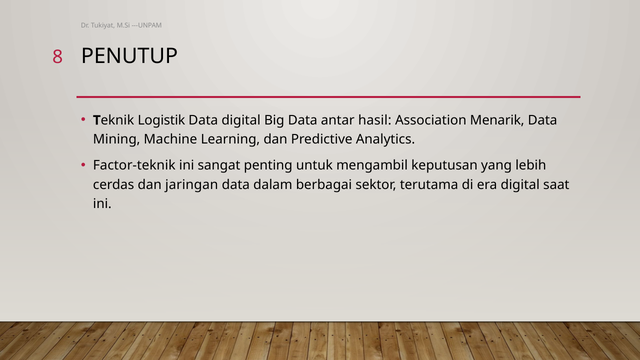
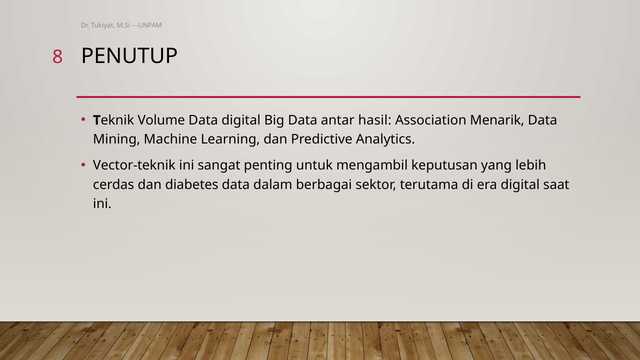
Logistik: Logistik -> Volume
Factor-teknik: Factor-teknik -> Vector-teknik
jaringan: jaringan -> diabetes
